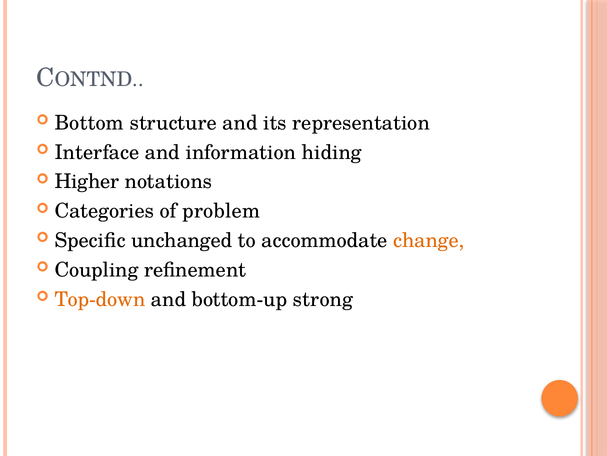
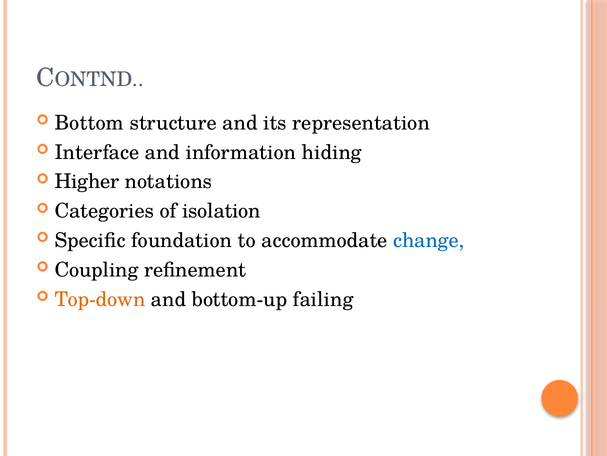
problem: problem -> isolation
unchanged: unchanged -> foundation
change colour: orange -> blue
strong: strong -> failing
